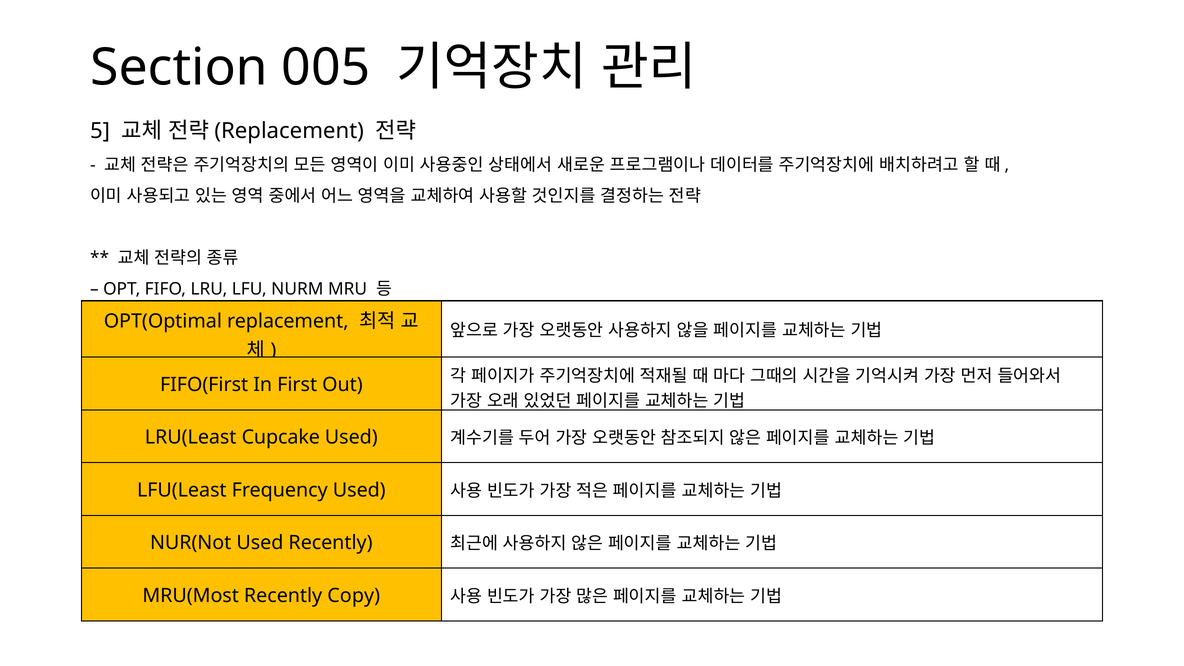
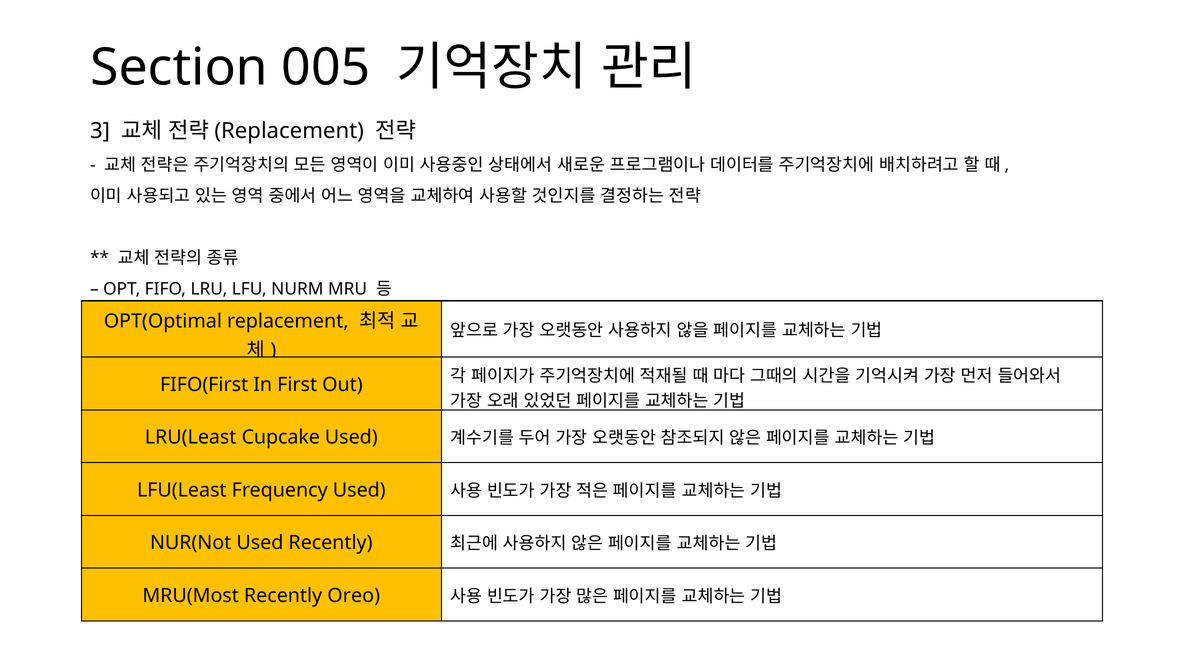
5: 5 -> 3
Copy: Copy -> Oreo
